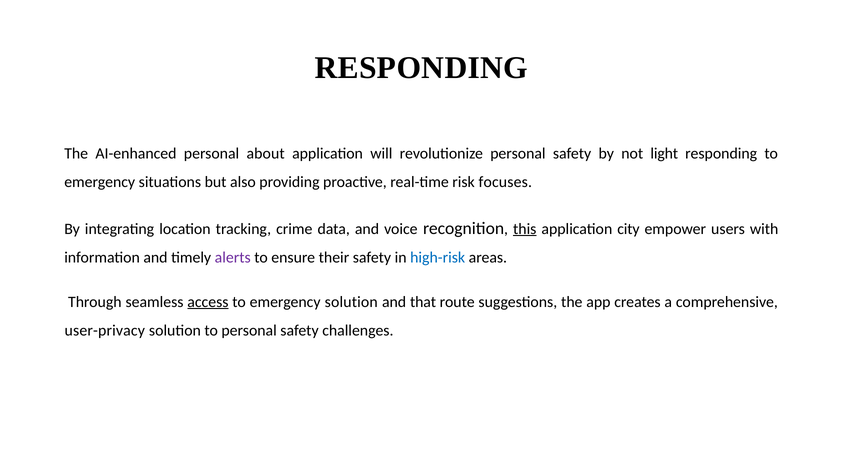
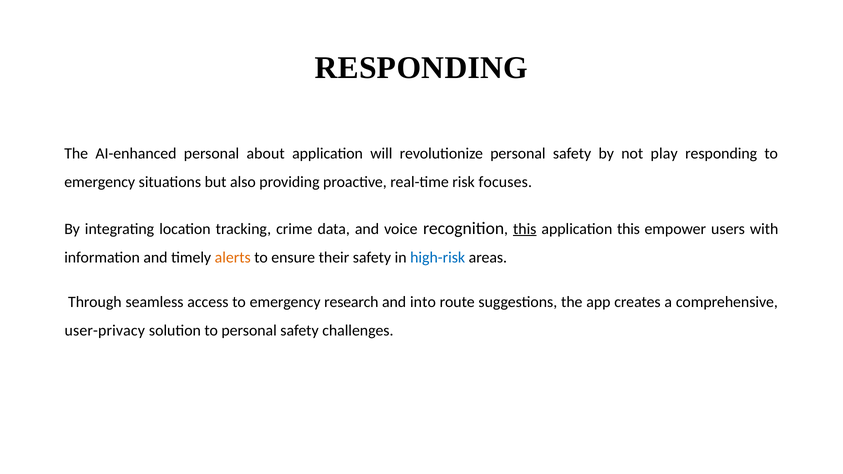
light: light -> play
application city: city -> this
alerts colour: purple -> orange
access underline: present -> none
emergency solution: solution -> research
that: that -> into
